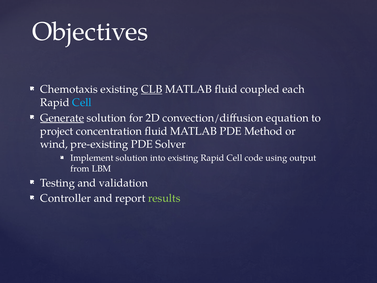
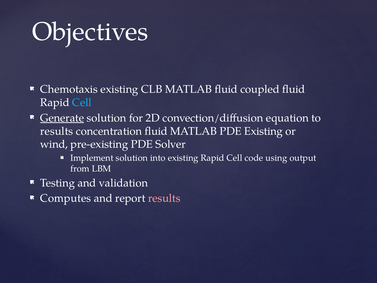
CLB underline: present -> none
coupled each: each -> fluid
project at (57, 131): project -> results
PDE Method: Method -> Existing
Controller: Controller -> Computes
results at (164, 198) colour: light green -> pink
